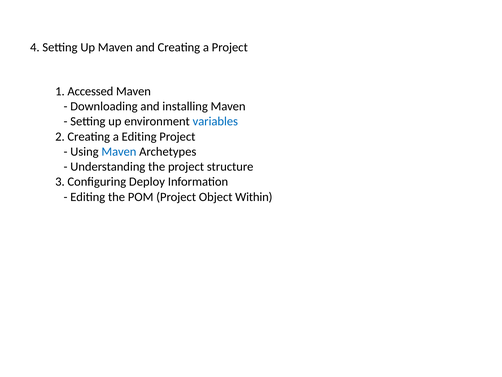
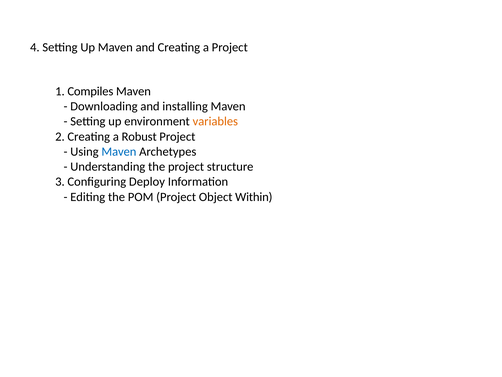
Accessed: Accessed -> Compiles
variables colour: blue -> orange
a Editing: Editing -> Robust
